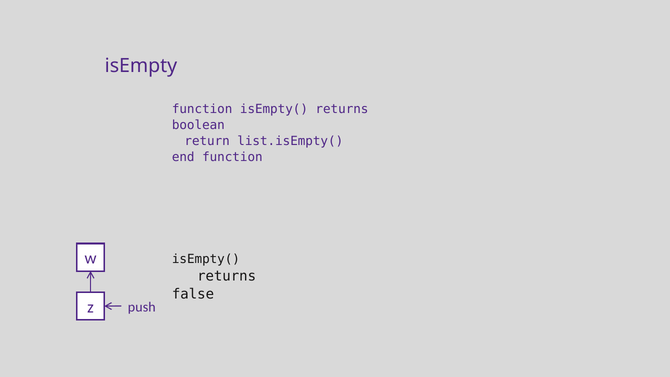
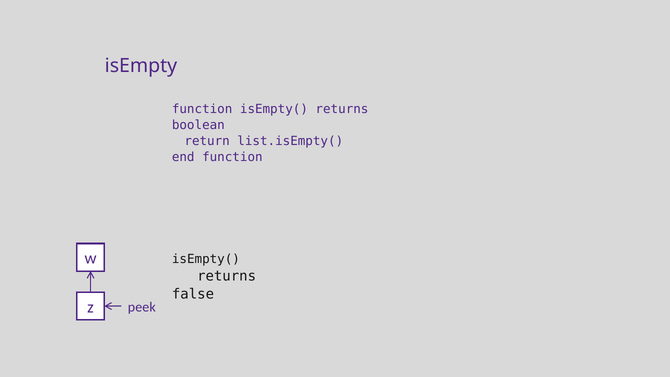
push: push -> peek
